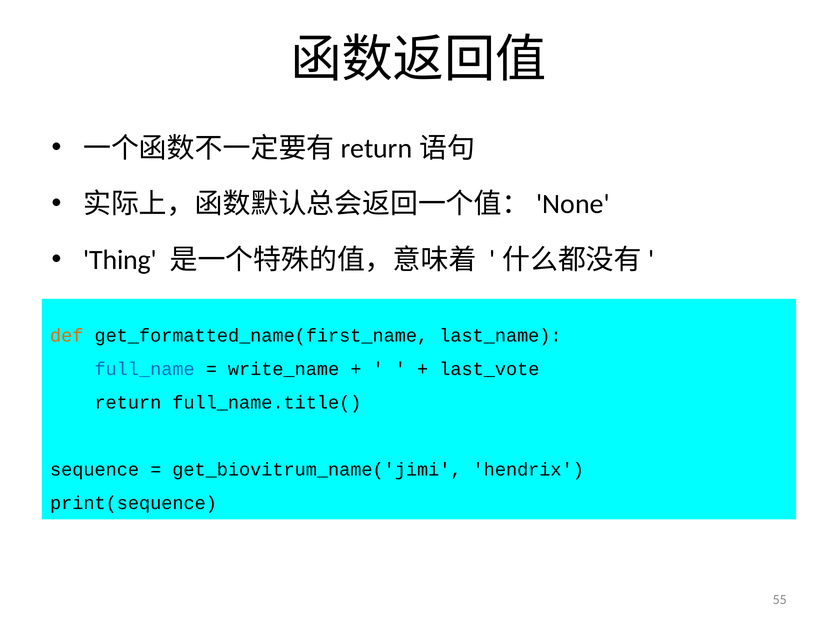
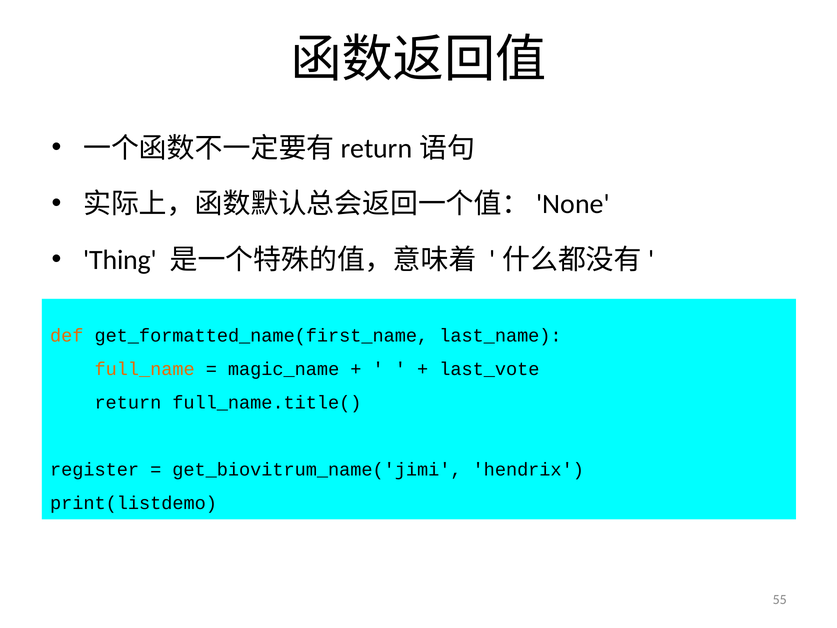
full_name colour: blue -> orange
write_name: write_name -> magic_name
sequence: sequence -> register
print(sequence: print(sequence -> print(listdemo
